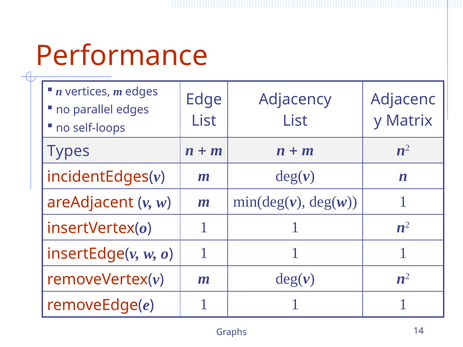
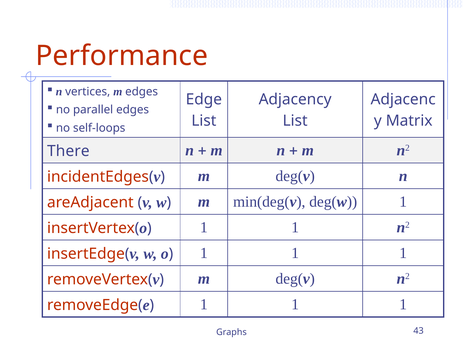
Types: Types -> There
14: 14 -> 43
